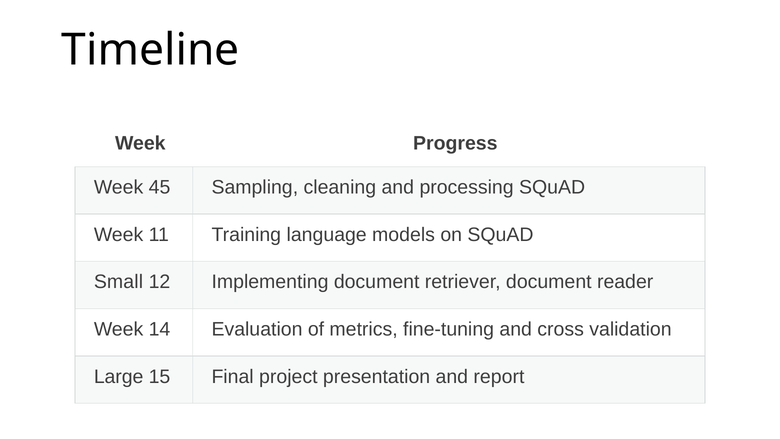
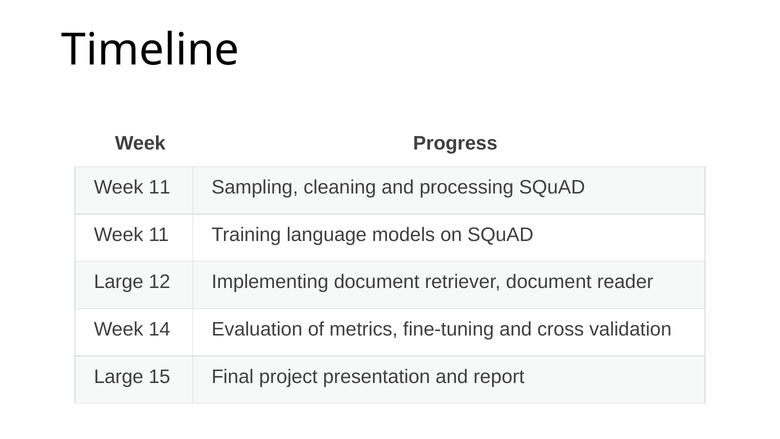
45 at (160, 187): 45 -> 11
Small at (119, 282): Small -> Large
